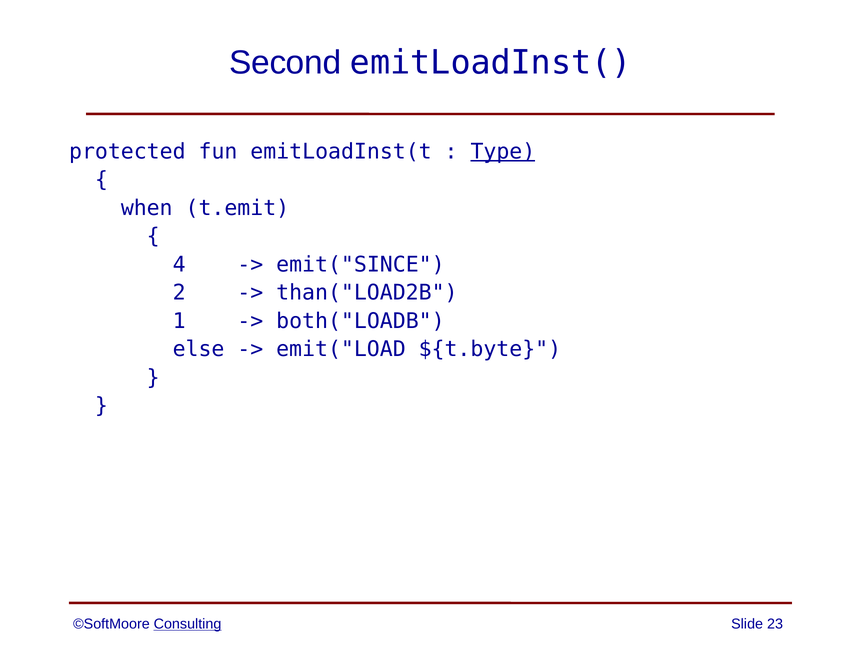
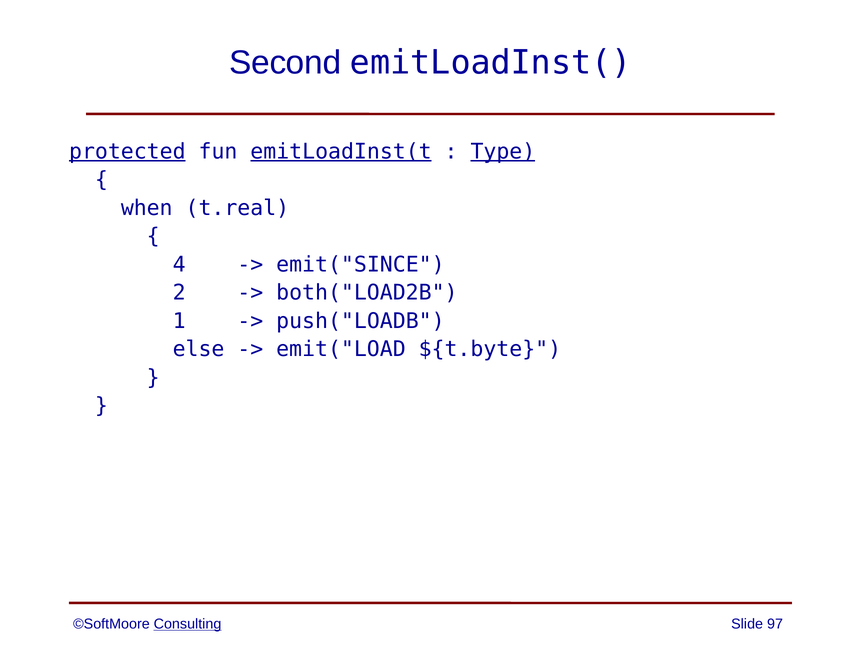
protected underline: none -> present
emitLoadInst(t underline: none -> present
t.emit: t.emit -> t.real
than("LOAD2B: than("LOAD2B -> both("LOAD2B
both("LOADB: both("LOADB -> push("LOADB
23: 23 -> 97
